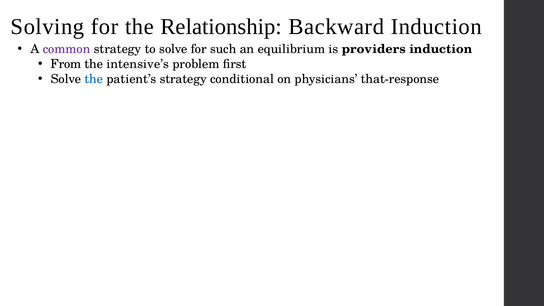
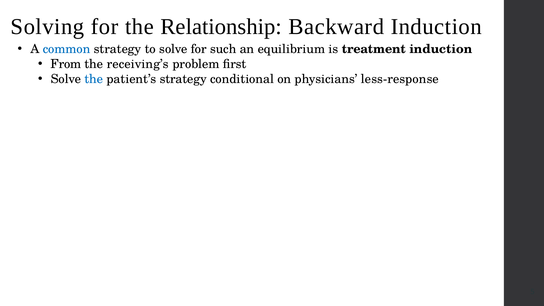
common colour: purple -> blue
providers: providers -> treatment
intensive’s: intensive’s -> receiving’s
that-response: that-response -> less-response
